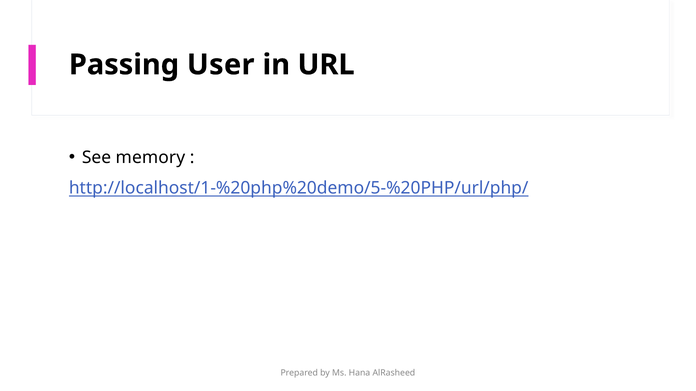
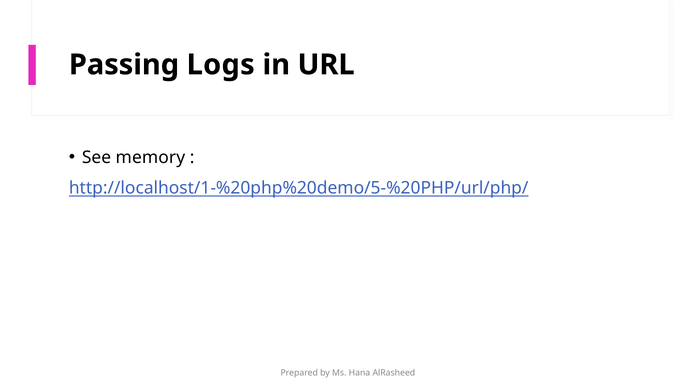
User: User -> Logs
